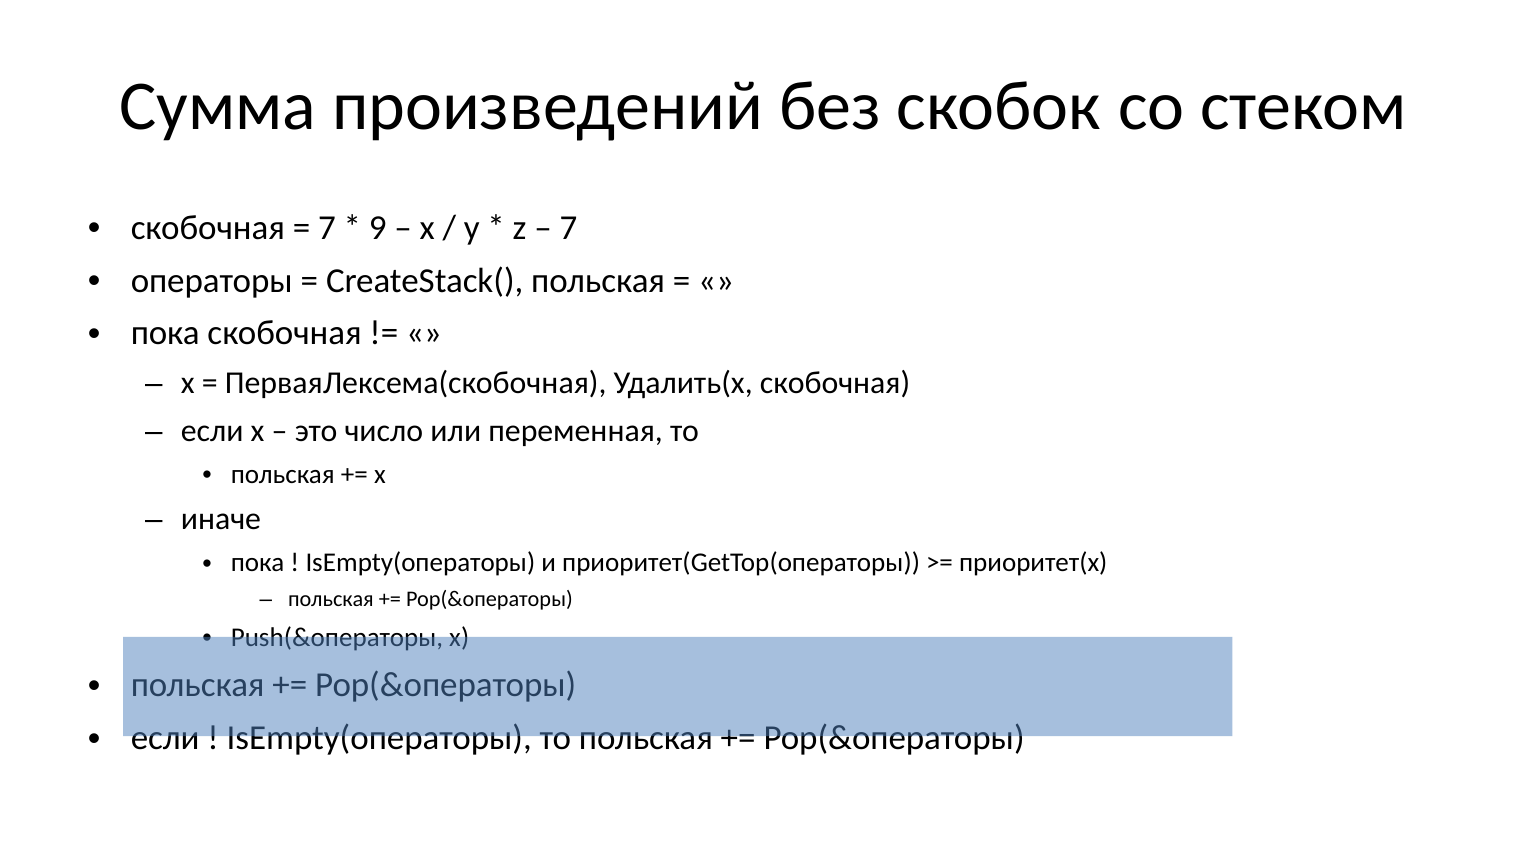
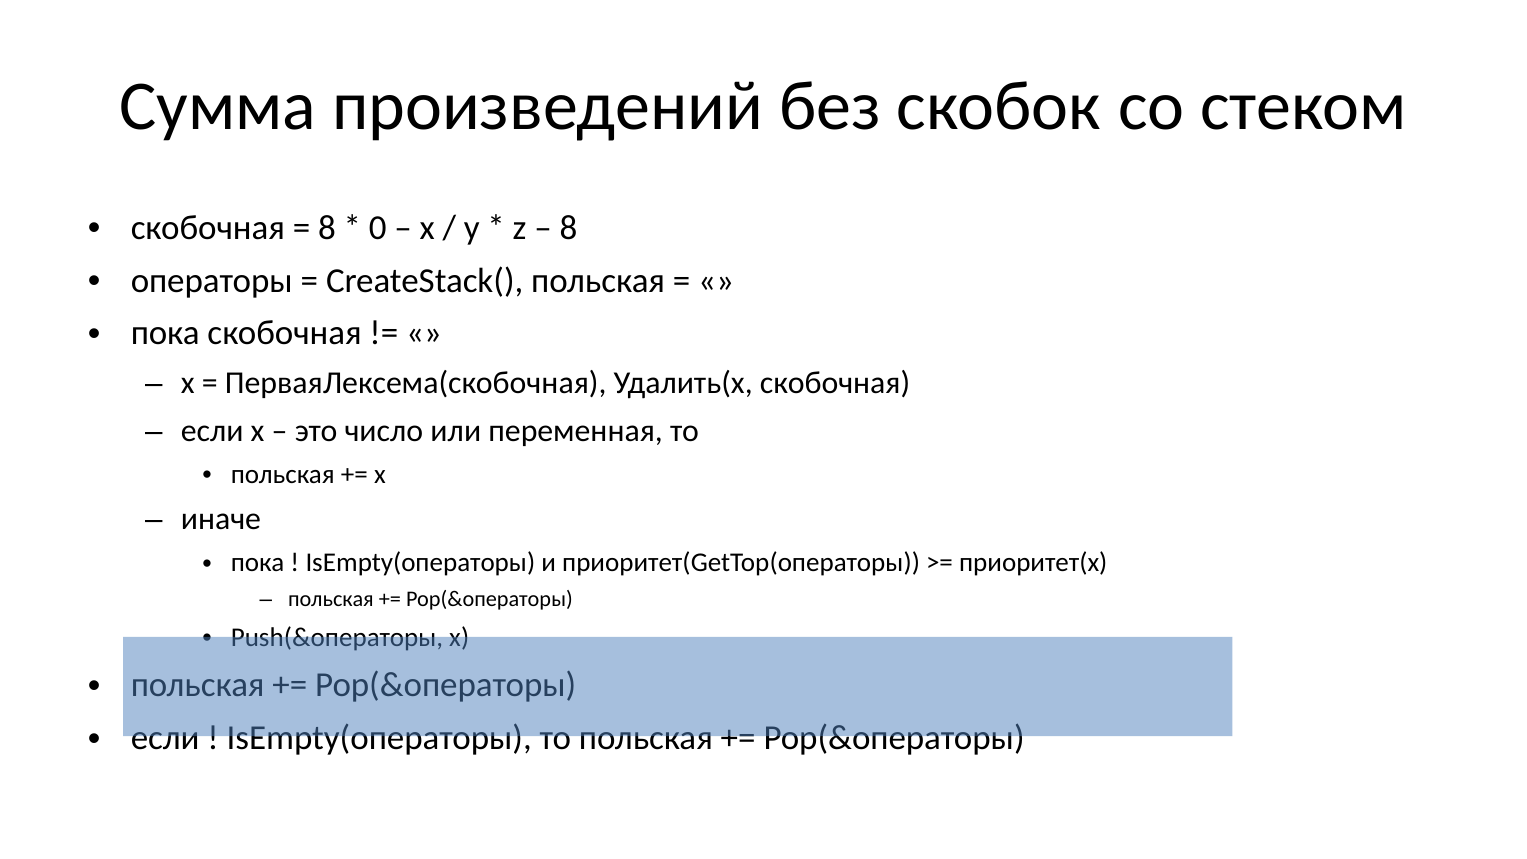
7 at (327, 228): 7 -> 8
9: 9 -> 0
7 at (568, 228): 7 -> 8
